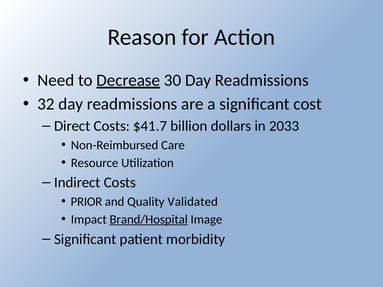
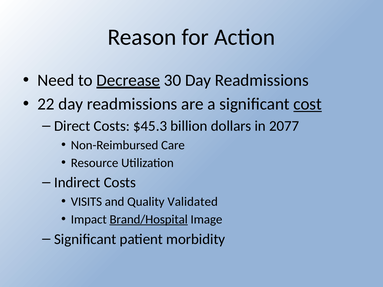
32: 32 -> 22
cost underline: none -> present
$41.7: $41.7 -> $45.3
2033: 2033 -> 2077
PRIOR: PRIOR -> VISITS
